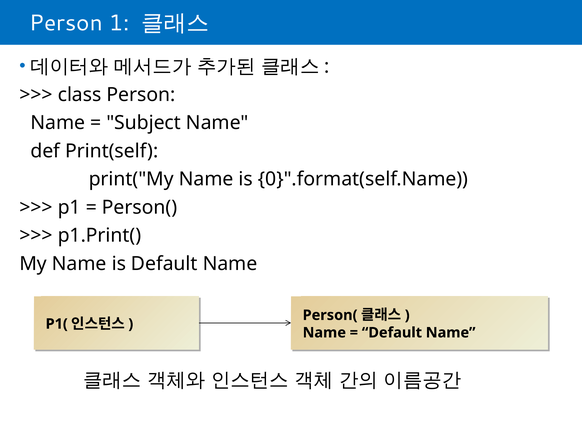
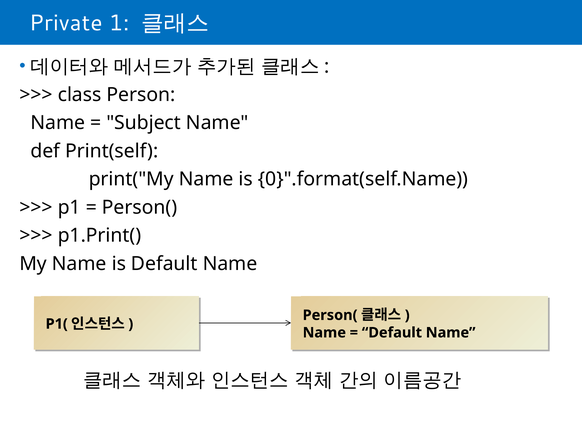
Person at (66, 23): Person -> Private
